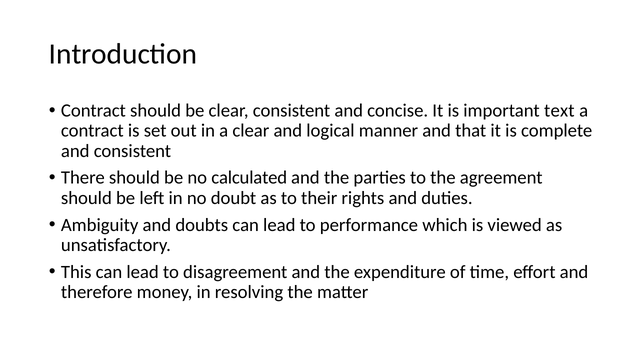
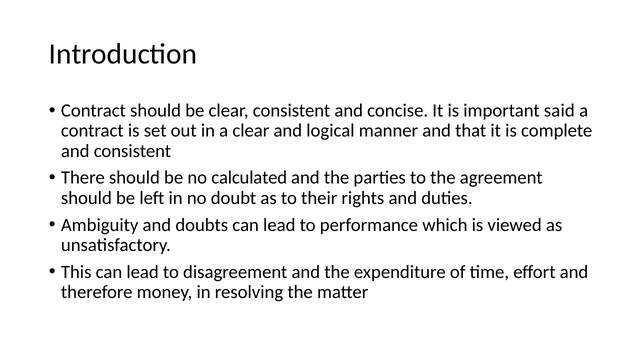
text: text -> said
